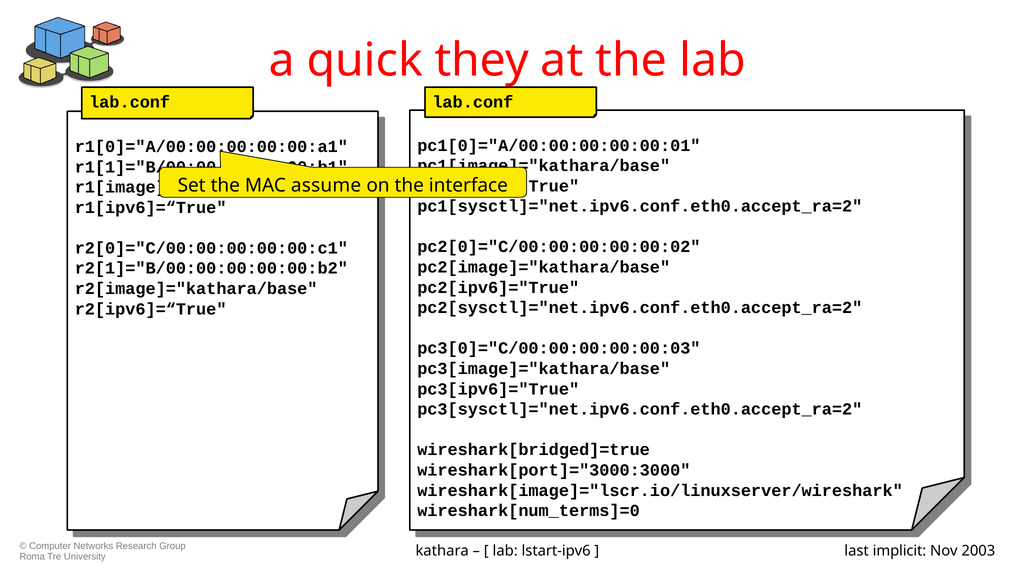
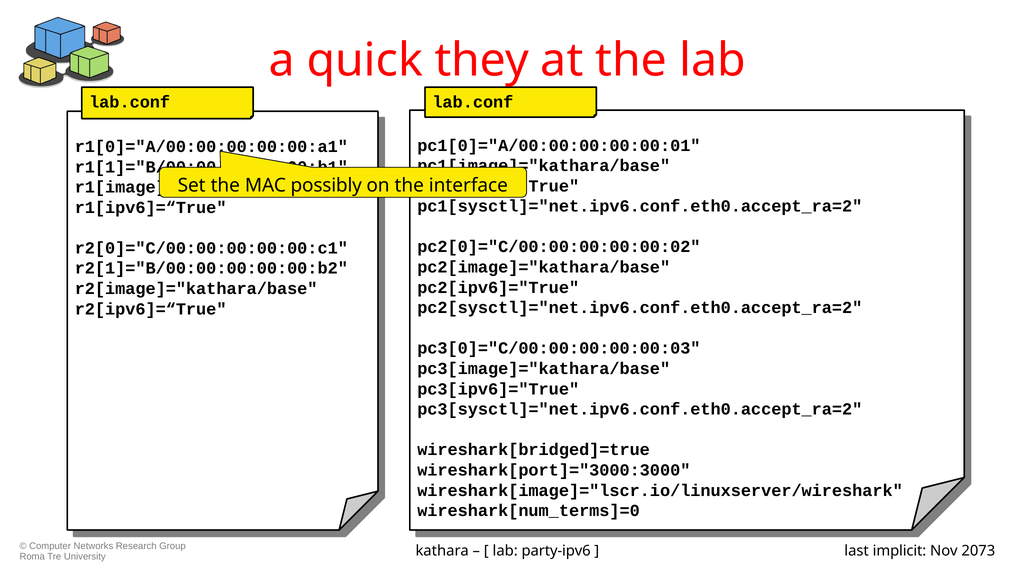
assume: assume -> possibly
lstart-ipv6: lstart-ipv6 -> party-ipv6
2003: 2003 -> 2073
